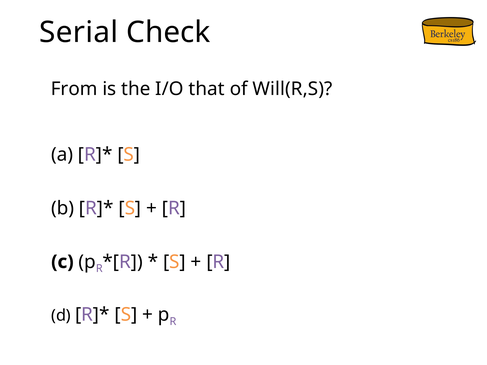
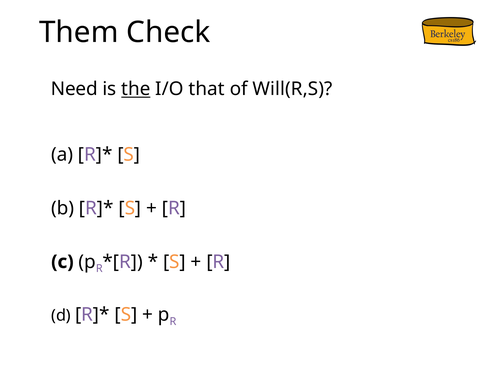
Serial: Serial -> Them
From: From -> Need
the underline: none -> present
